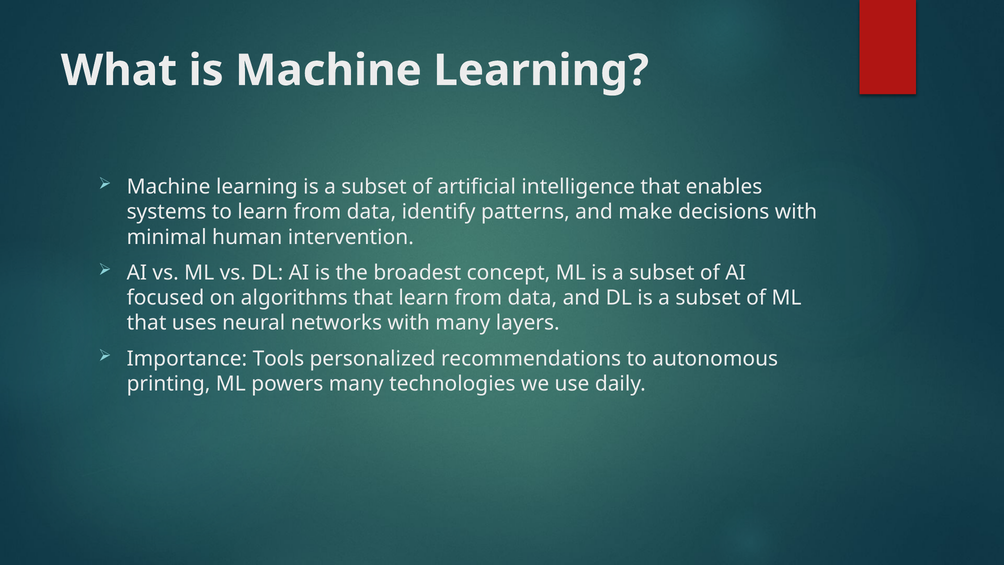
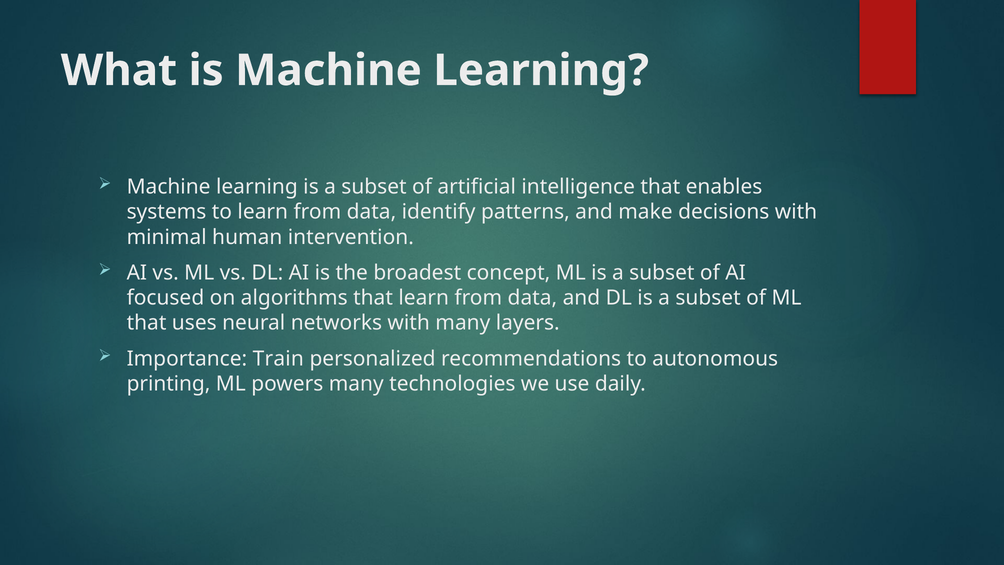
Tools: Tools -> Train
